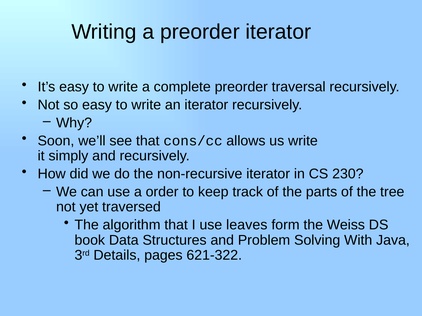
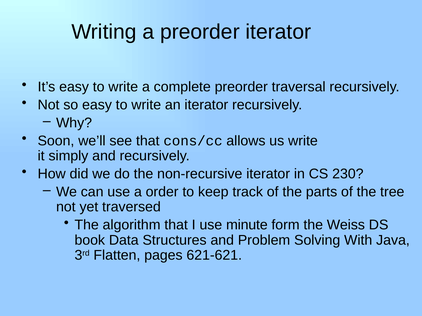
leaves: leaves -> minute
Details: Details -> Flatten
621-322: 621-322 -> 621-621
